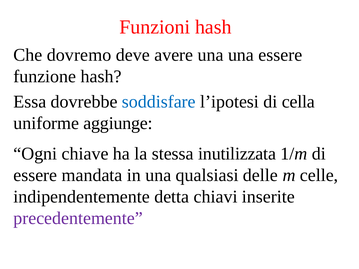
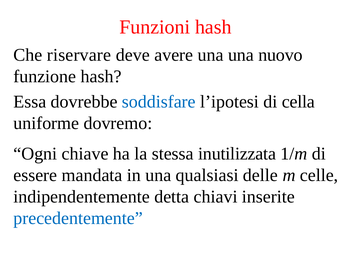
dovremo: dovremo -> riservare
una essere: essere -> nuovo
aggiunge: aggiunge -> dovremo
precedentemente colour: purple -> blue
